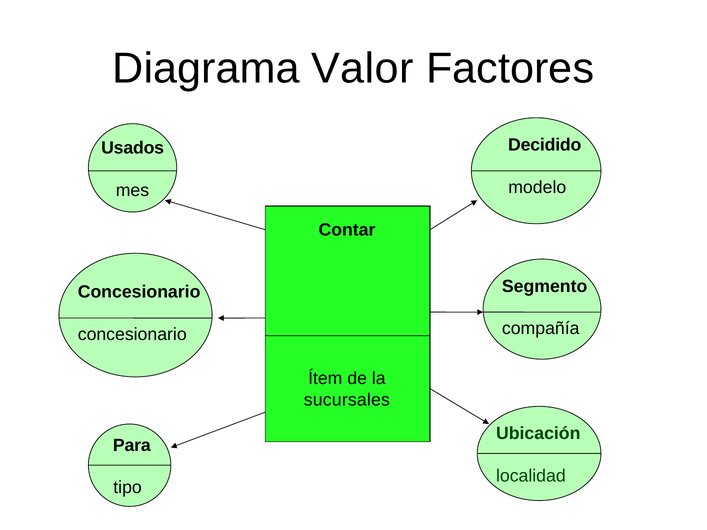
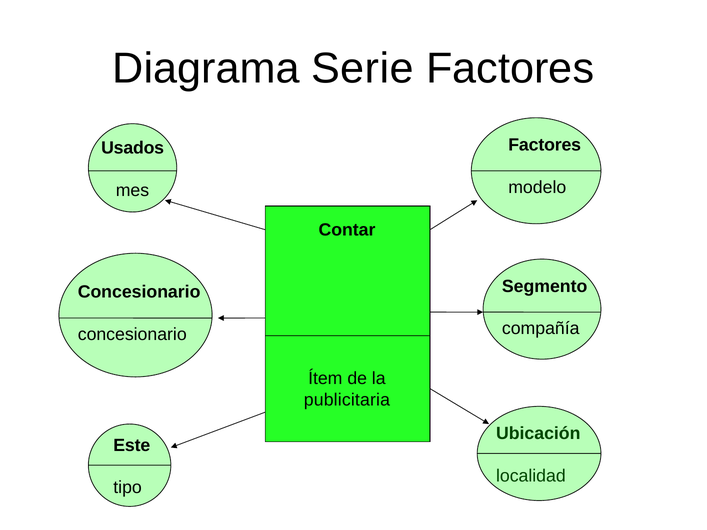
Valor: Valor -> Serie
Decidido at (545, 145): Decidido -> Factores
sucursales: sucursales -> publicitaria
Para: Para -> Este
